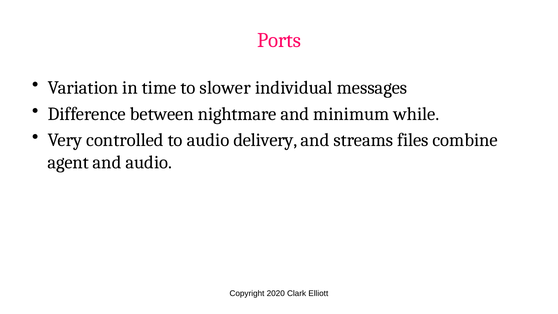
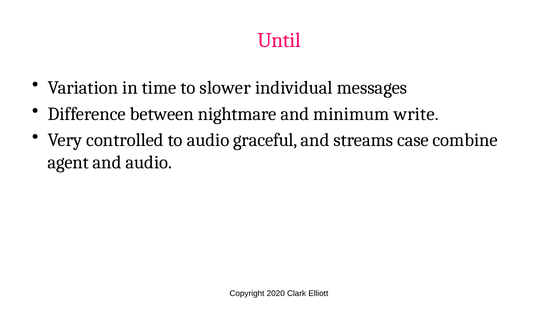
Ports: Ports -> Until
while: while -> write
delivery: delivery -> graceful
files: files -> case
